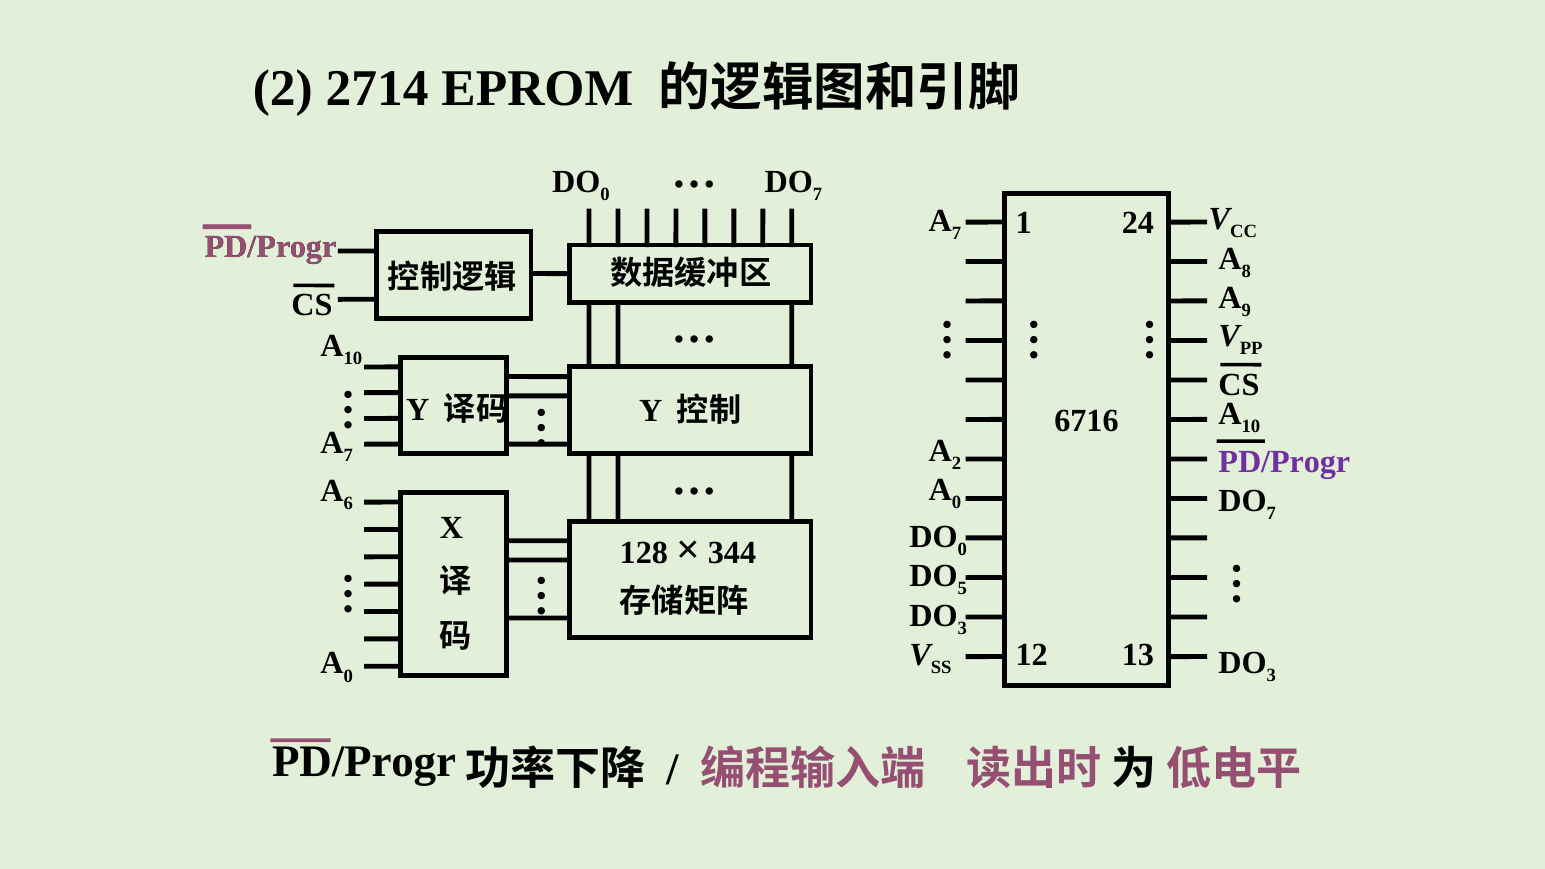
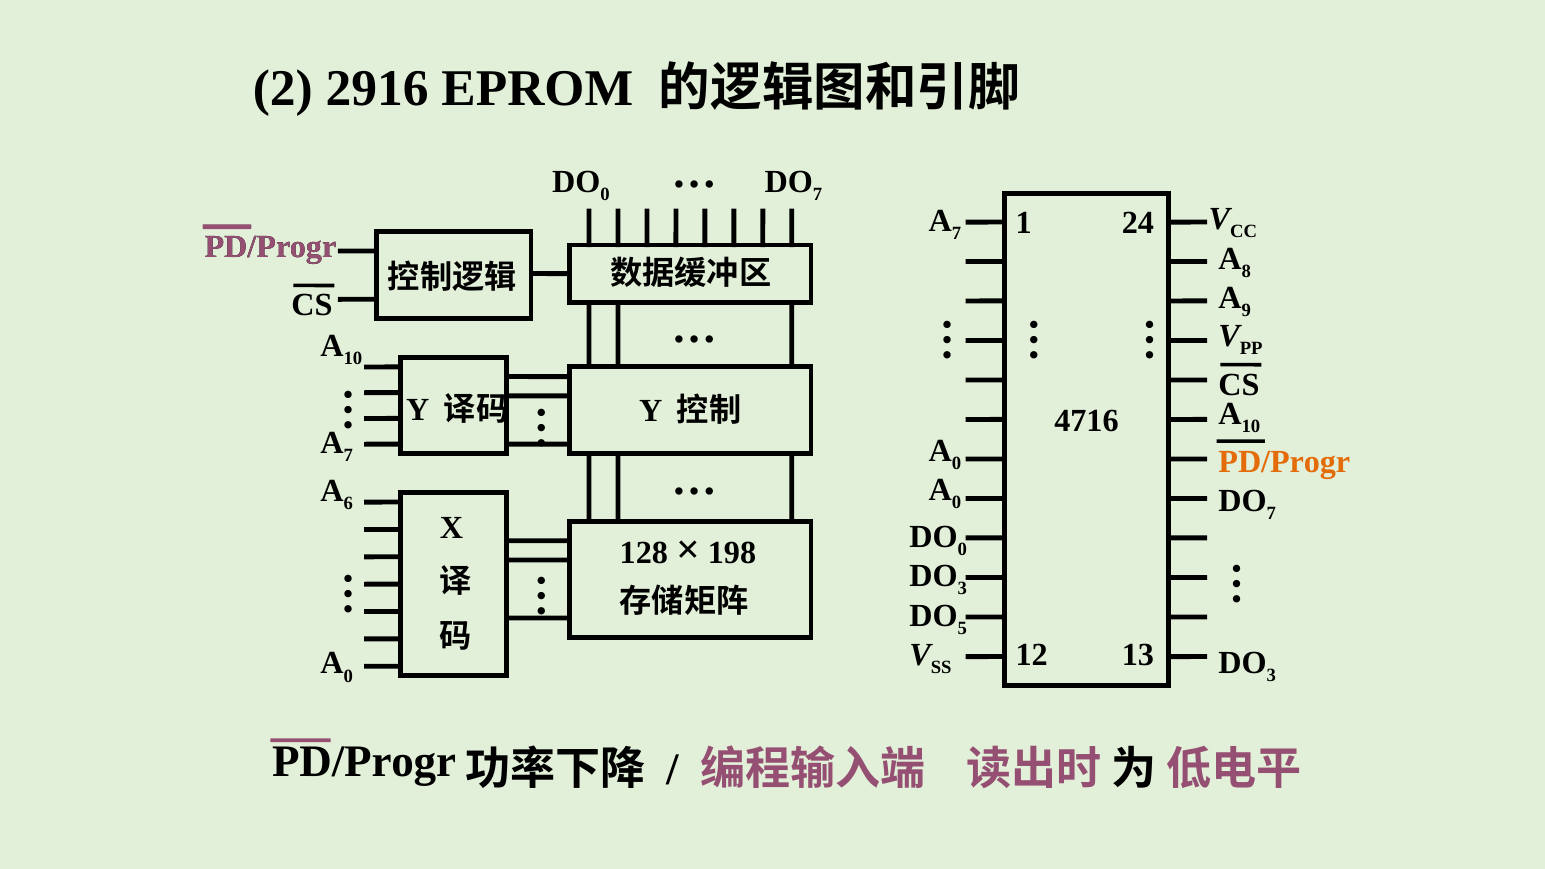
2714: 2714 -> 2916
6716: 6716 -> 4716
2 at (957, 463): 2 -> 0
PD/Progr at (1284, 462) colour: purple -> orange
344: 344 -> 198
5 at (962, 588): 5 -> 3
3 at (962, 629): 3 -> 5
